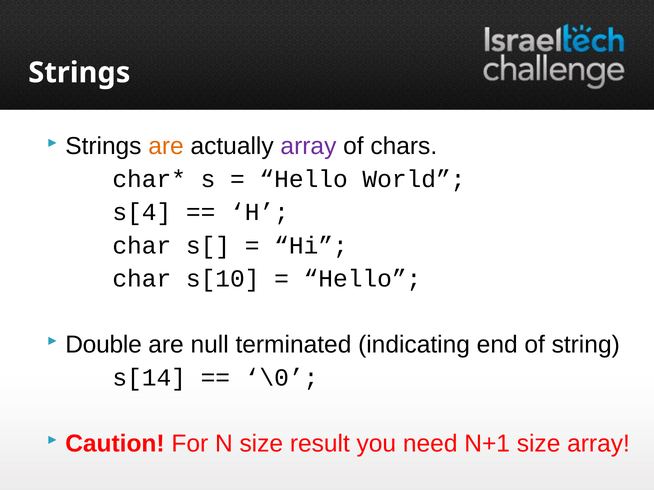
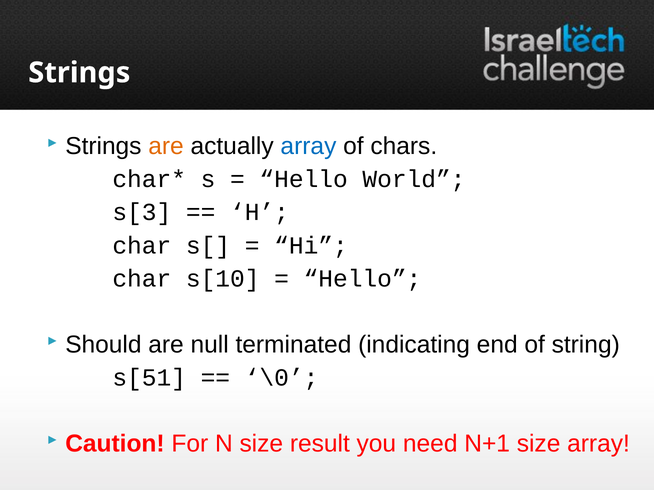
array at (308, 146) colour: purple -> blue
s[4: s[4 -> s[3
Double: Double -> Should
s[14: s[14 -> s[51
